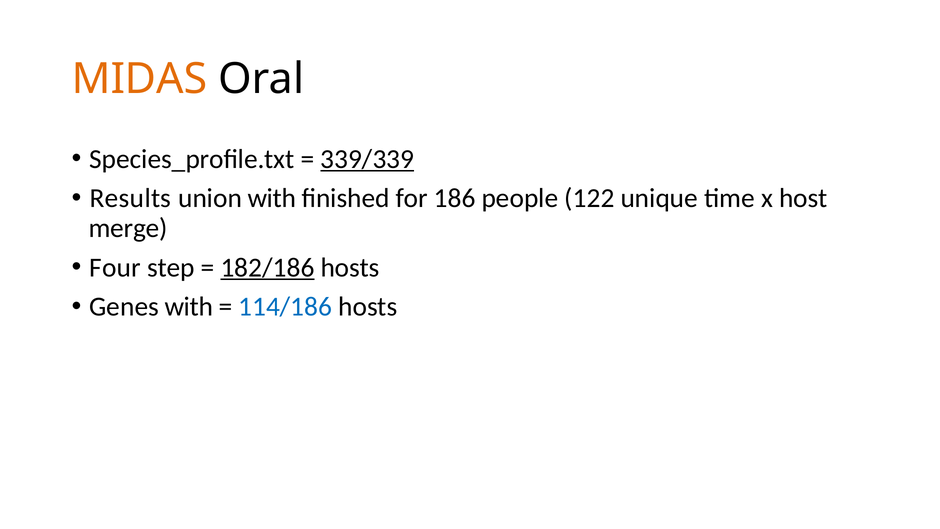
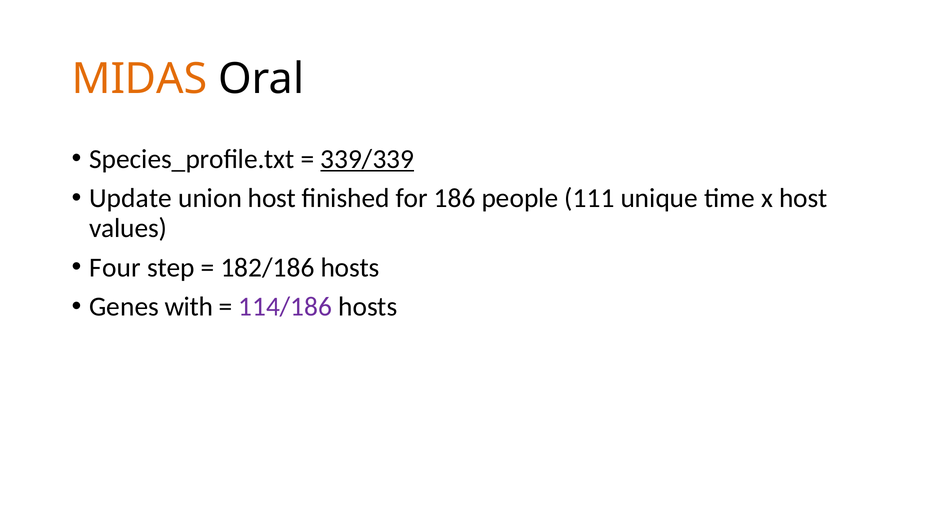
Results: Results -> Update
union with: with -> host
122: 122 -> 111
merge: merge -> values
182/186 underline: present -> none
114/186 colour: blue -> purple
